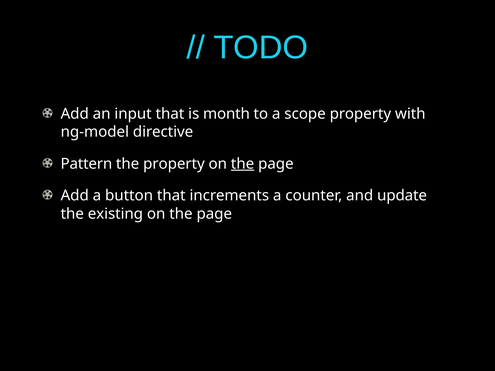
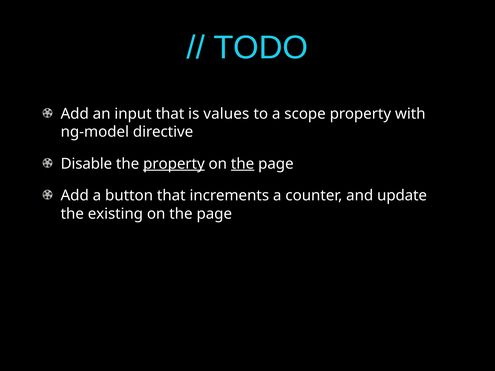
month: month -> values
Pattern: Pattern -> Disable
property at (174, 164) underline: none -> present
